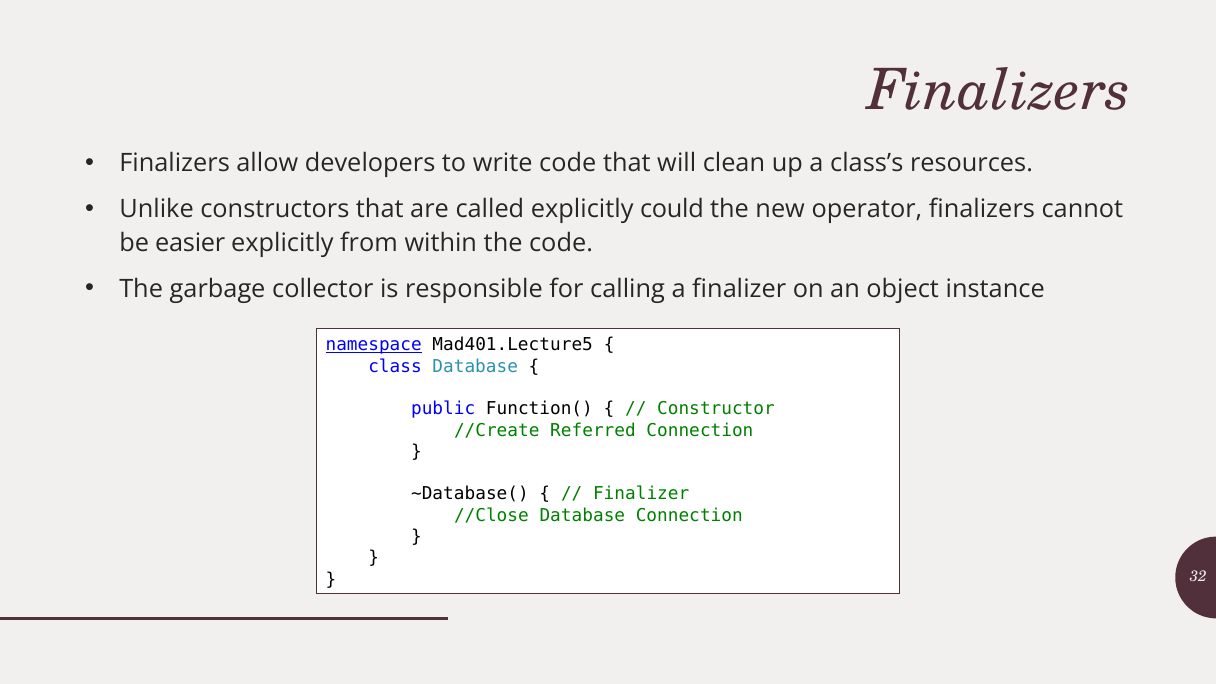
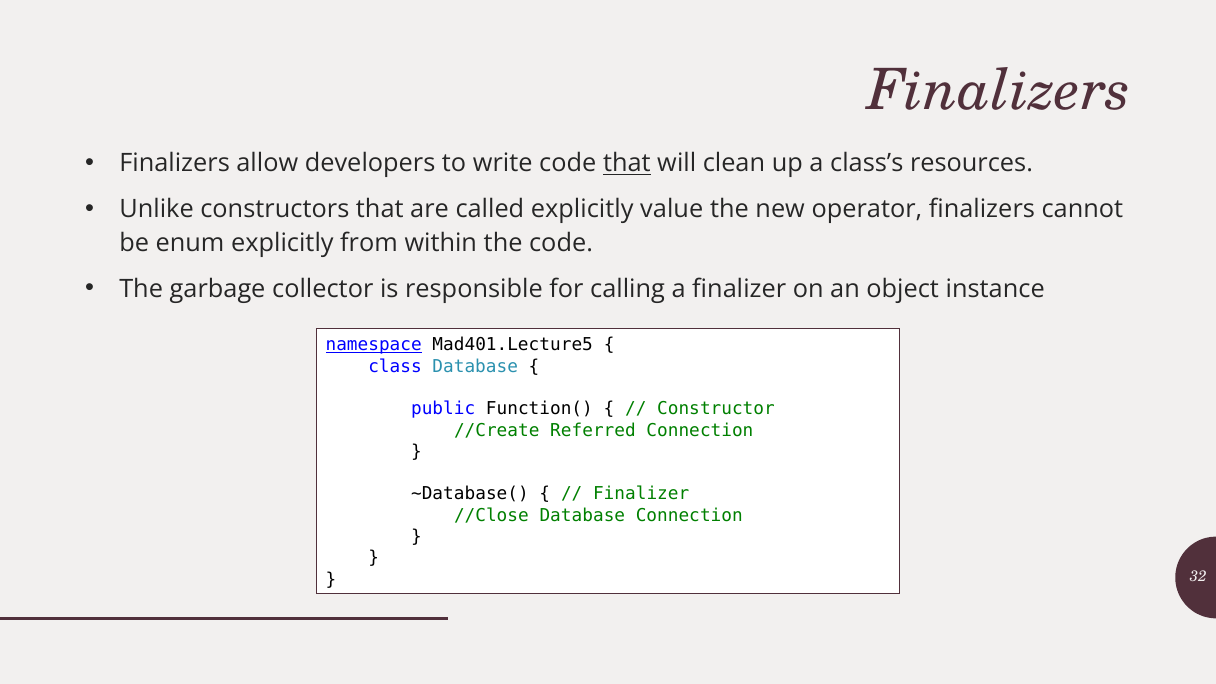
that at (627, 164) underline: none -> present
could: could -> value
easier: easier -> enum
